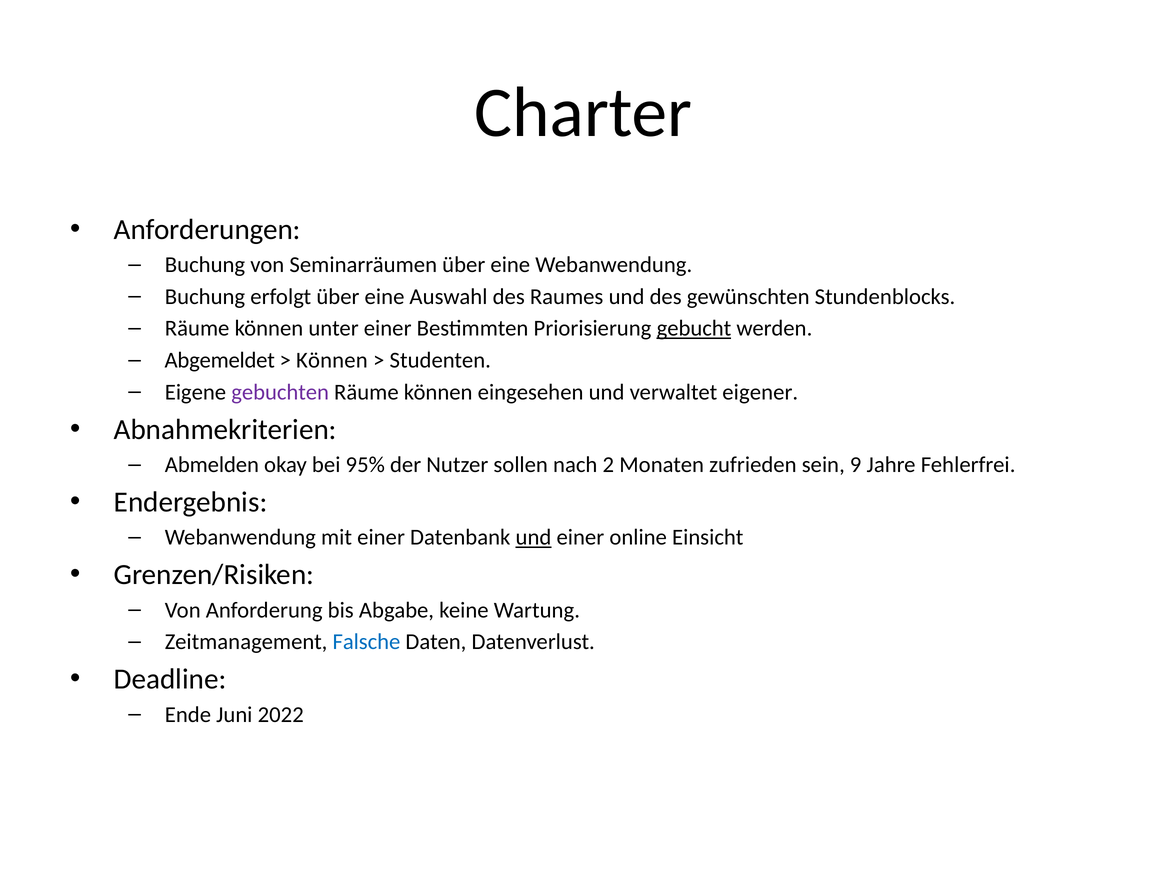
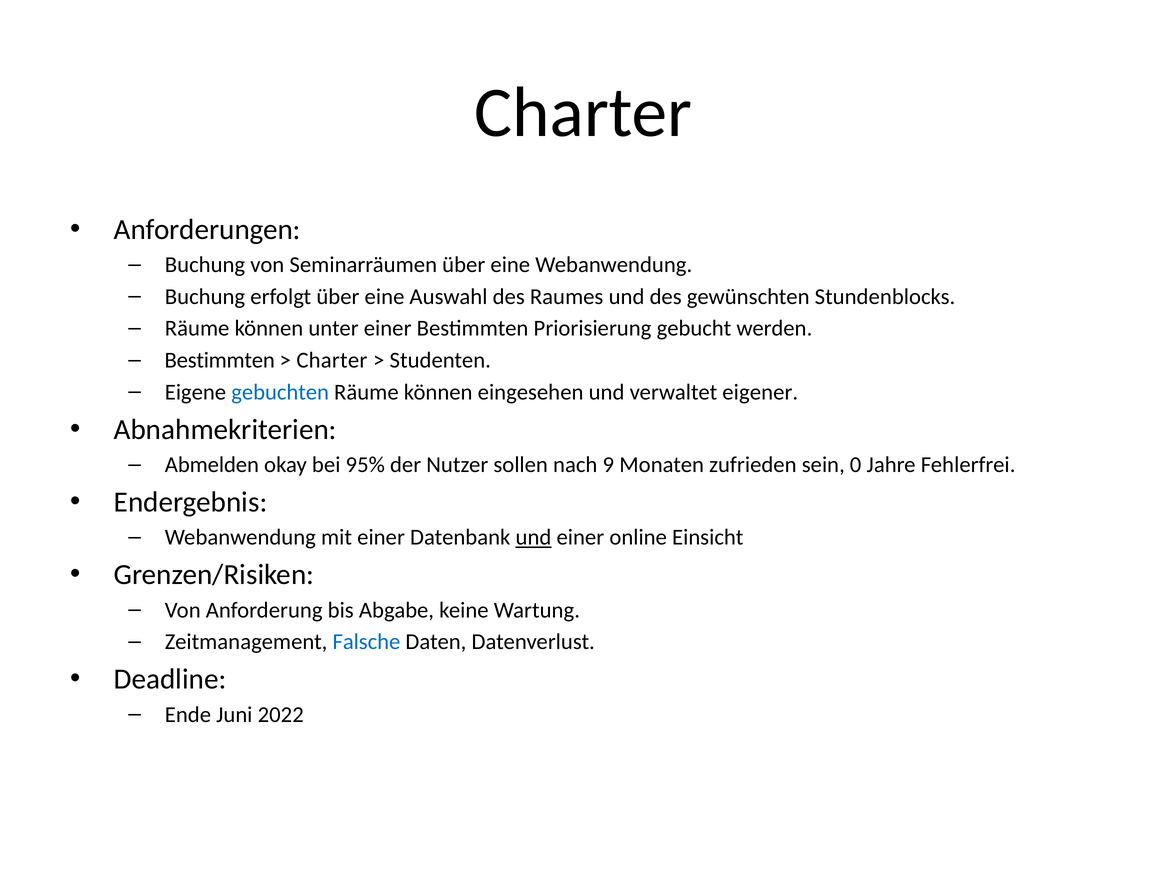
gebucht underline: present -> none
Abgemeldet at (220, 360): Abgemeldet -> Bestimmten
Können at (332, 360): Können -> Charter
gebuchten colour: purple -> blue
2: 2 -> 9
9: 9 -> 0
